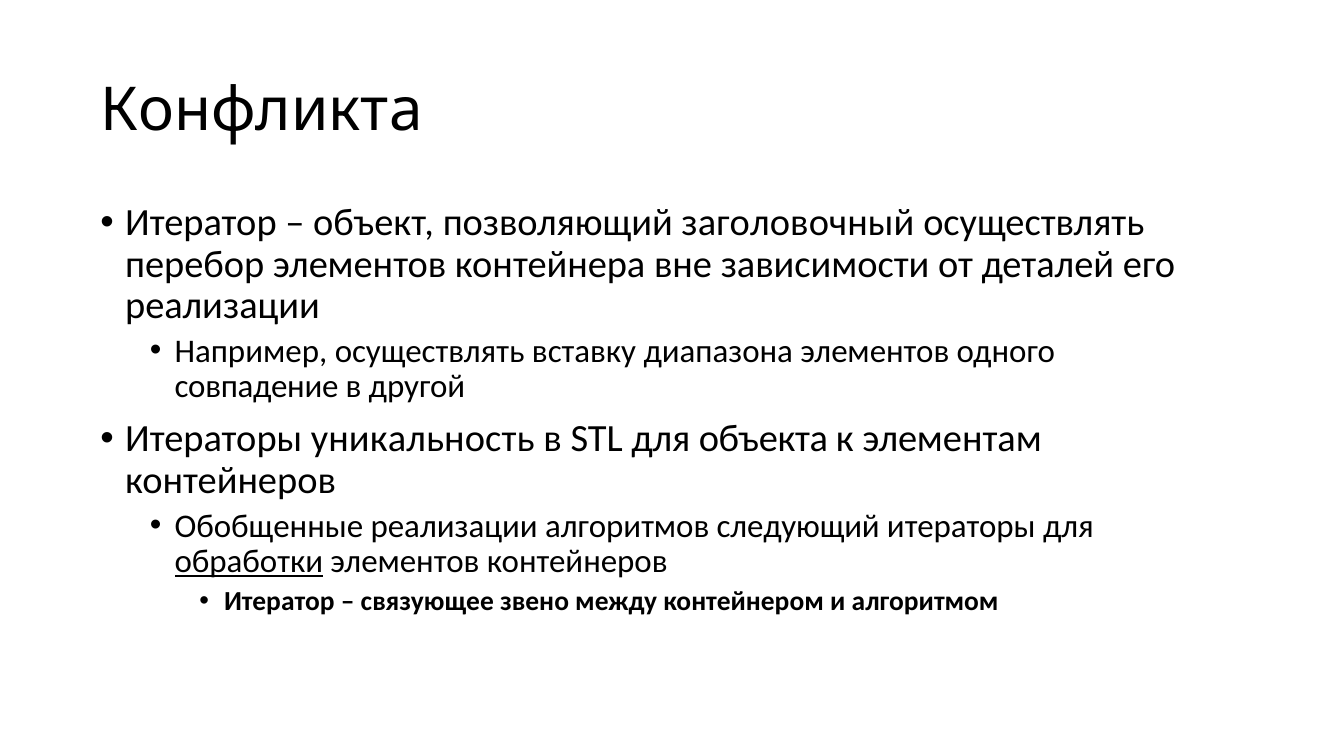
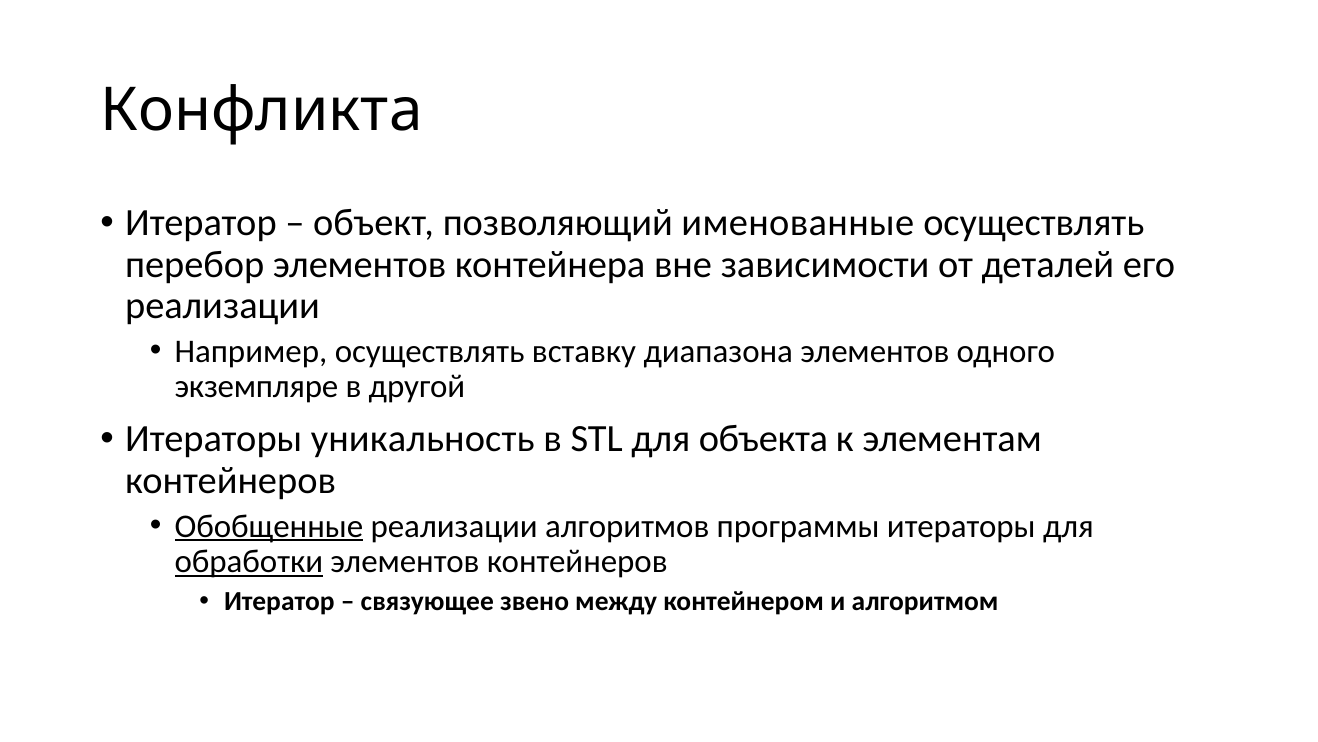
заголовочный: заголовочный -> именованные
совпадение: совпадение -> экземпляре
Обобщенные underline: none -> present
следующий: следующий -> программы
